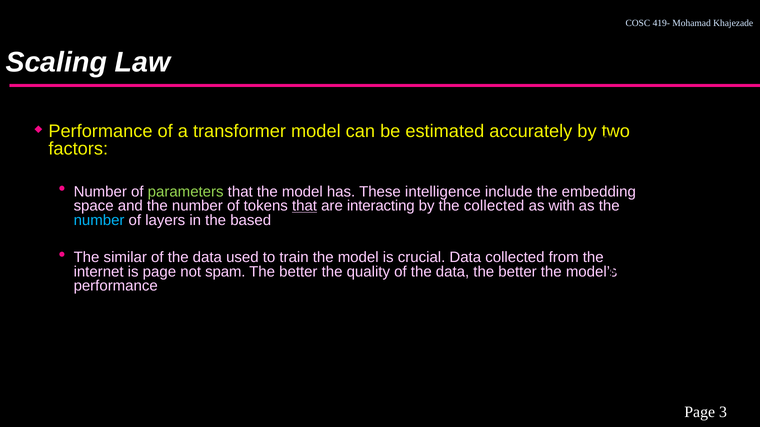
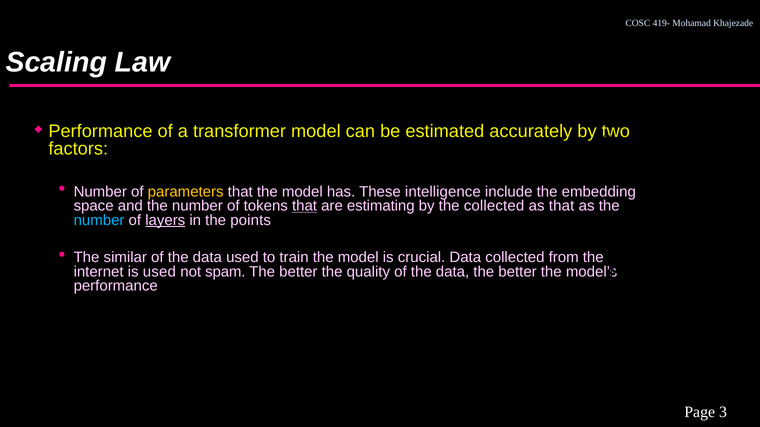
parameters colour: light green -> yellow
interacting: interacting -> estimating
as with: with -> that
layers underline: none -> present
based: based -> points
is page: page -> used
